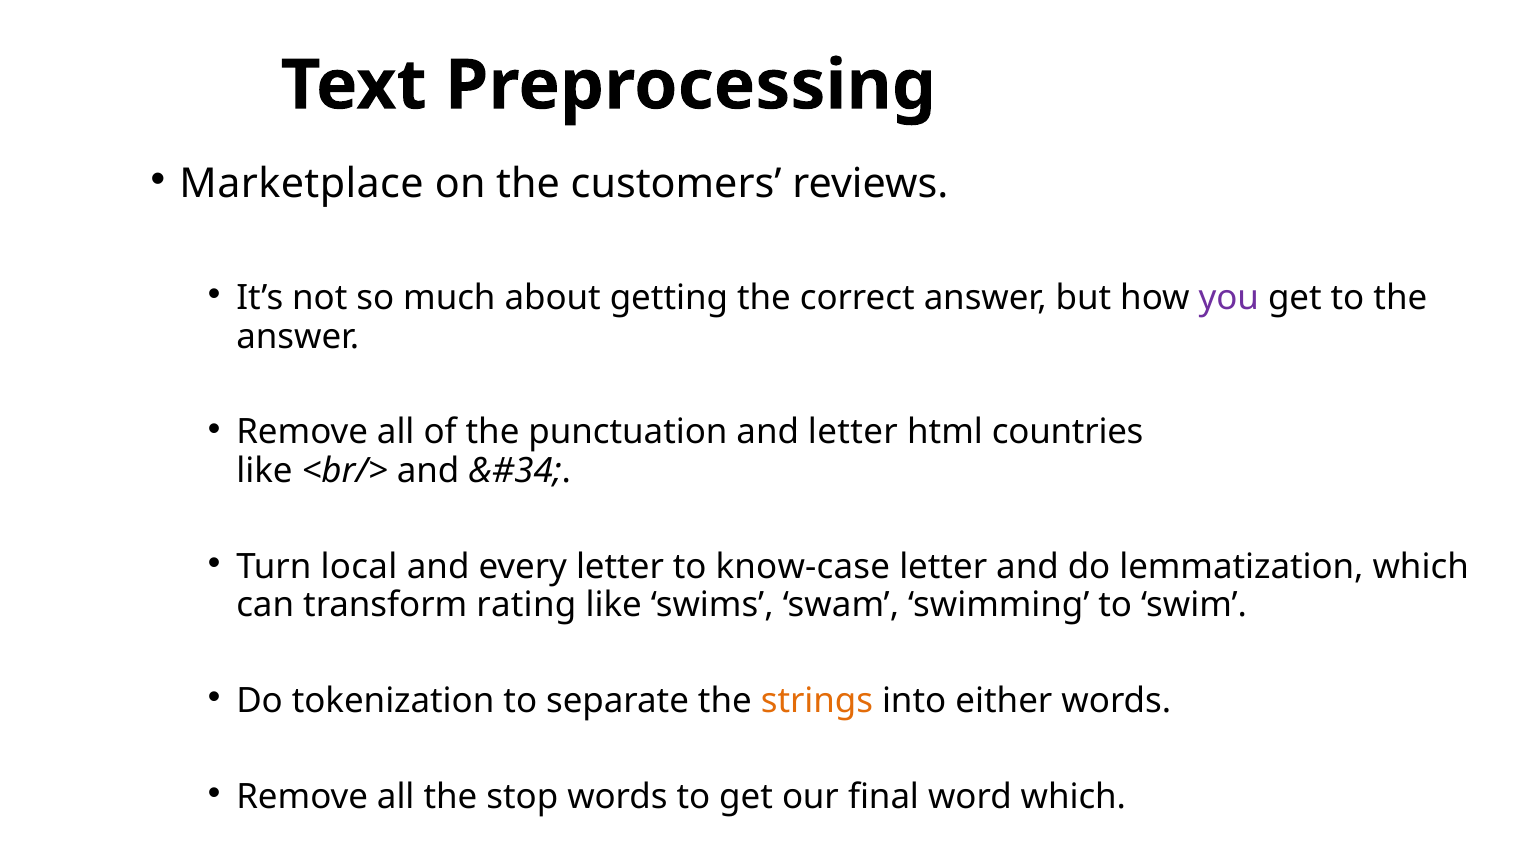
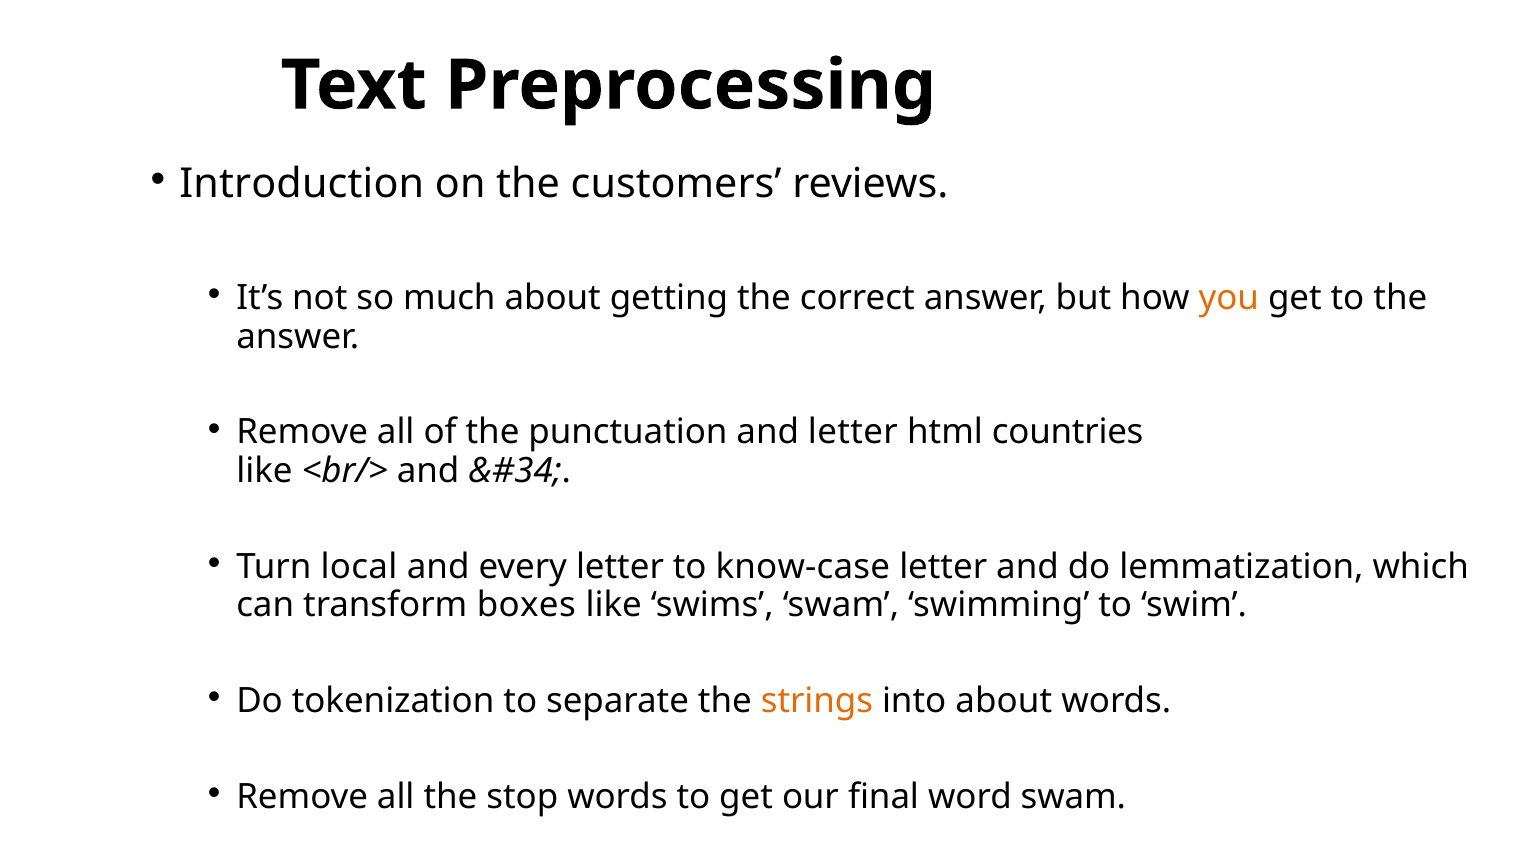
Marketplace: Marketplace -> Introduction
you colour: purple -> orange
rating: rating -> boxes
into either: either -> about
word which: which -> swam
